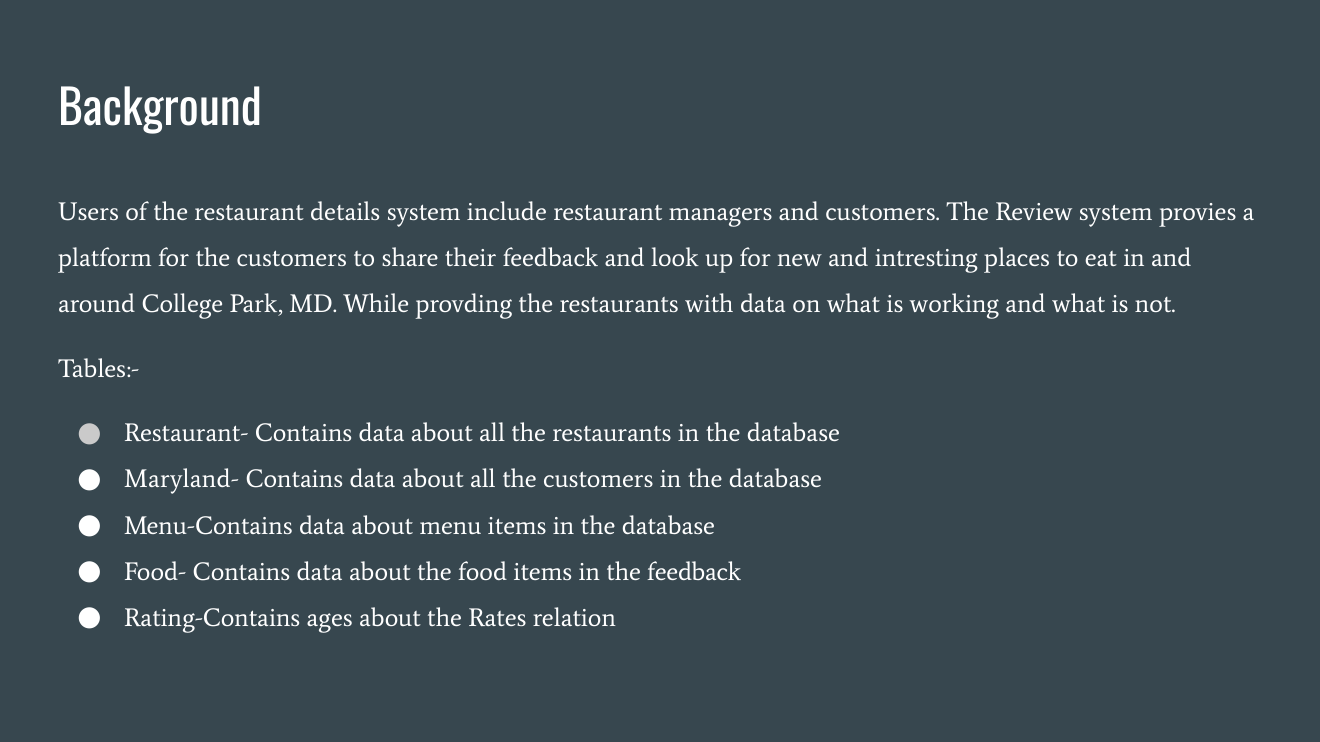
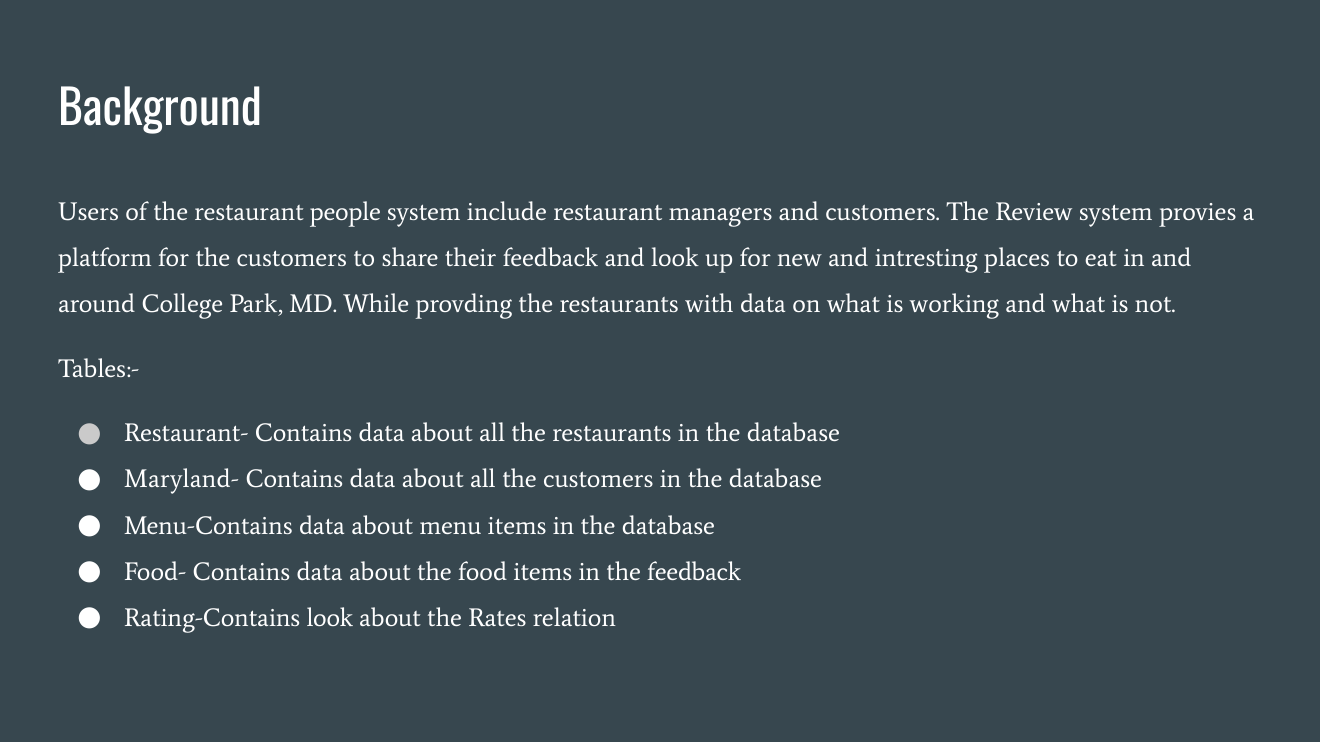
details: details -> people
Rating-Contains ages: ages -> look
